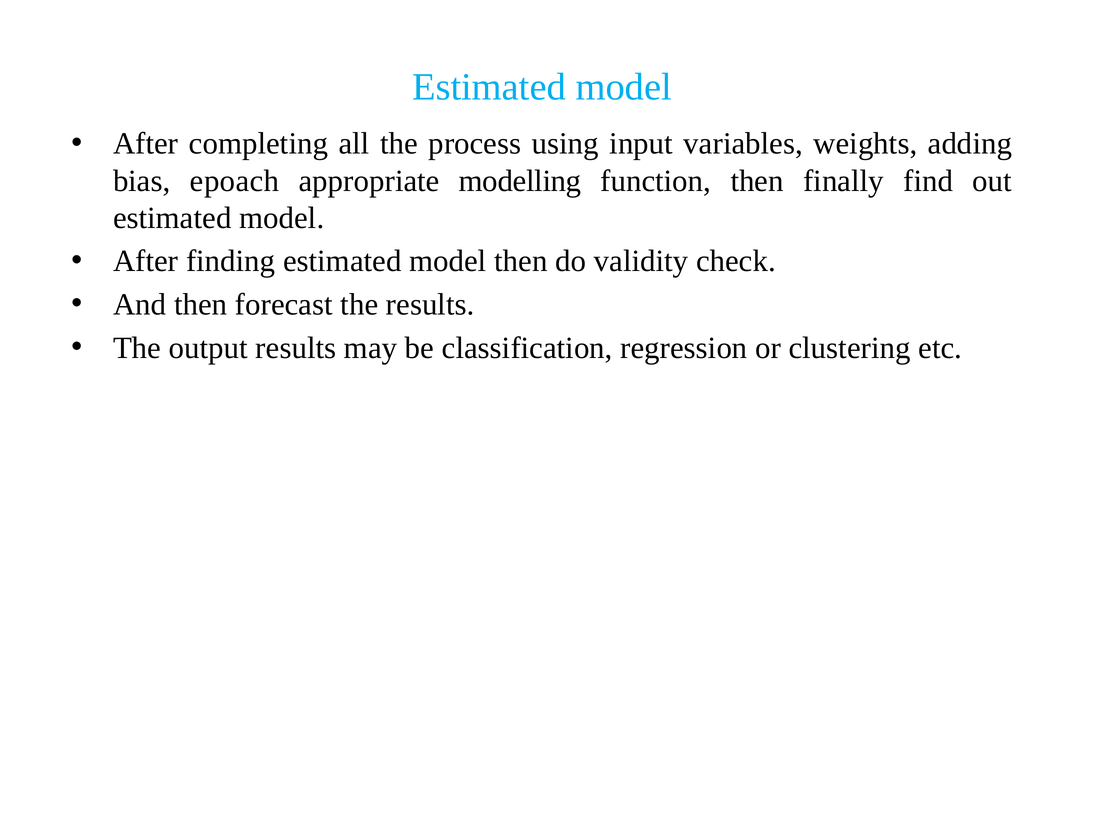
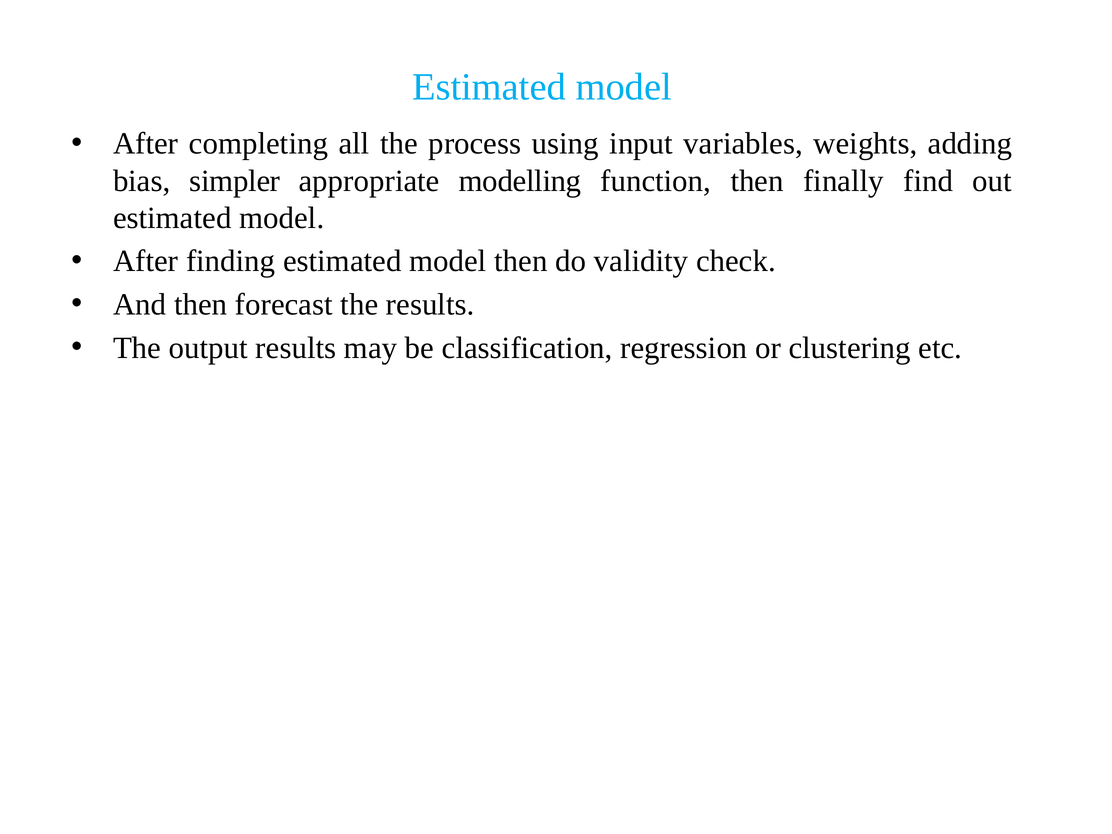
epoach: epoach -> simpler
